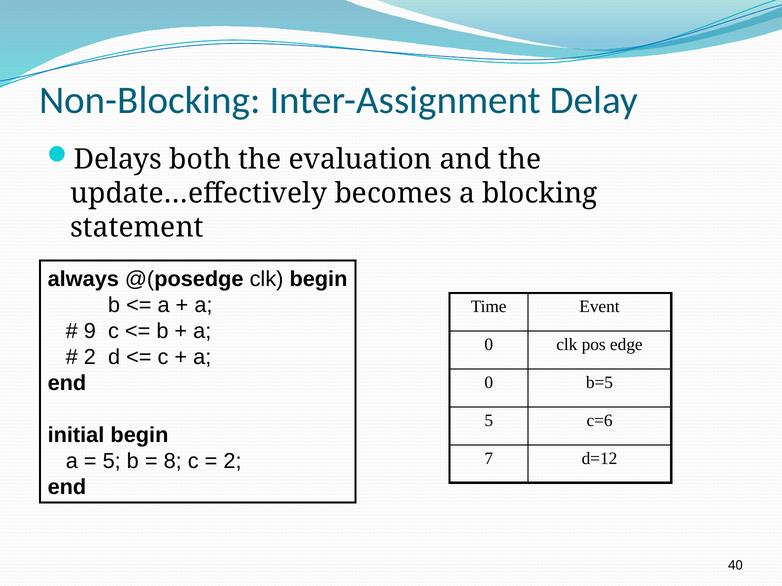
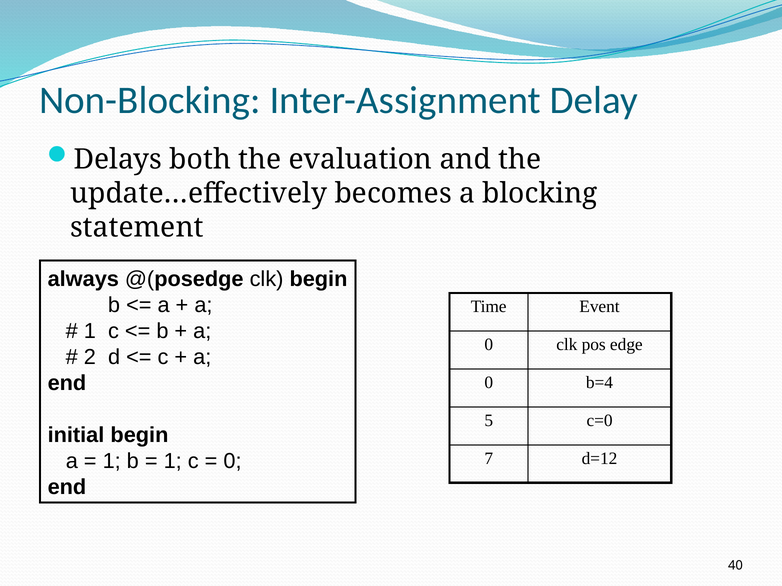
9 at (90, 331): 9 -> 1
b=5: b=5 -> b=4
c=6: c=6 -> c=0
5 at (112, 462): 5 -> 1
8 at (173, 462): 8 -> 1
2 at (233, 462): 2 -> 0
